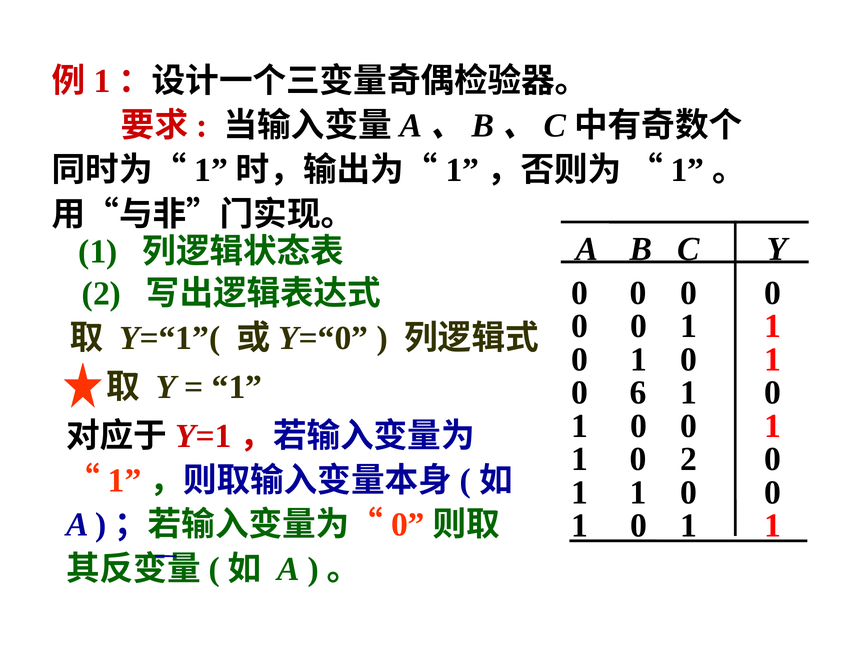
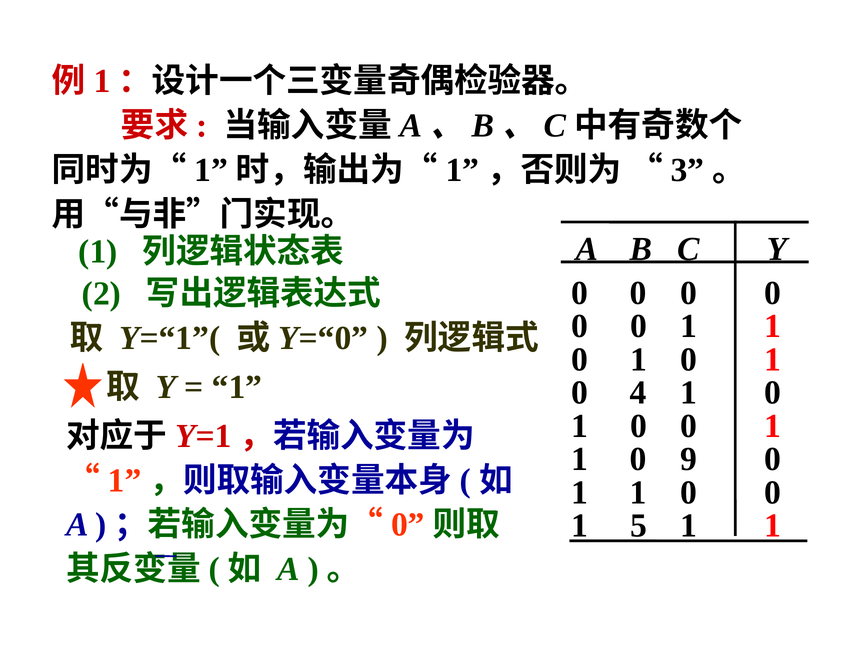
1 at (688, 170): 1 -> 3
6: 6 -> 4
0 2: 2 -> 9
0 at (638, 526): 0 -> 5
